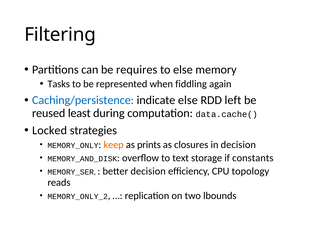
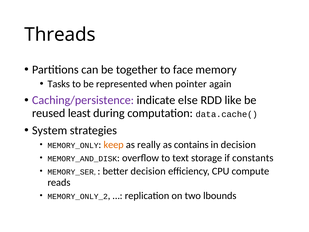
Filtering: Filtering -> Threads
requires: requires -> together
to else: else -> face
fiddling: fiddling -> pointer
Caching/persistence colour: blue -> purple
left: left -> like
Locked: Locked -> System
prints: prints -> really
closures: closures -> contains
topology: topology -> compute
